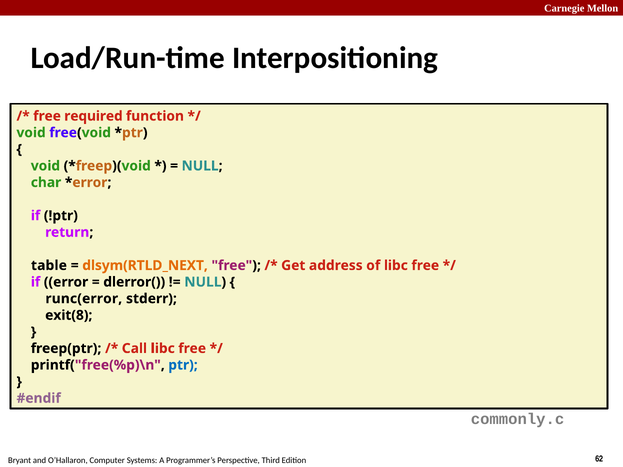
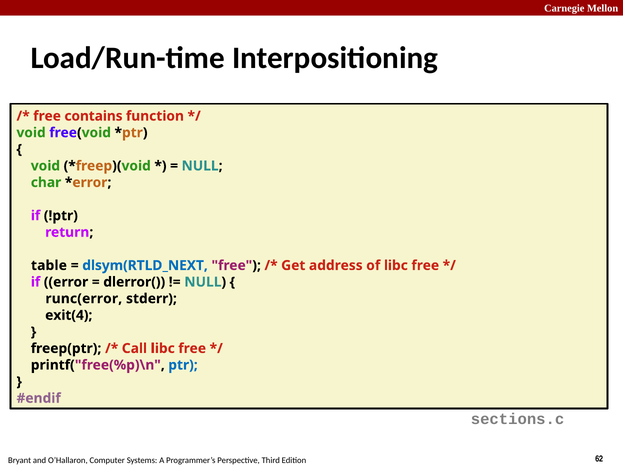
required: required -> contains
dlsym(RTLD_NEXT colour: orange -> blue
exit(8: exit(8 -> exit(4
commonly.c: commonly.c -> sections.c
